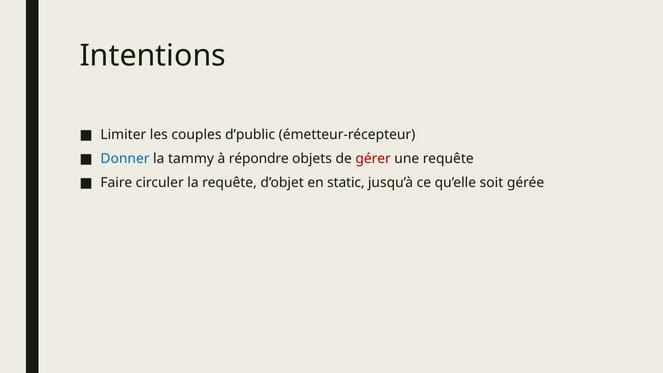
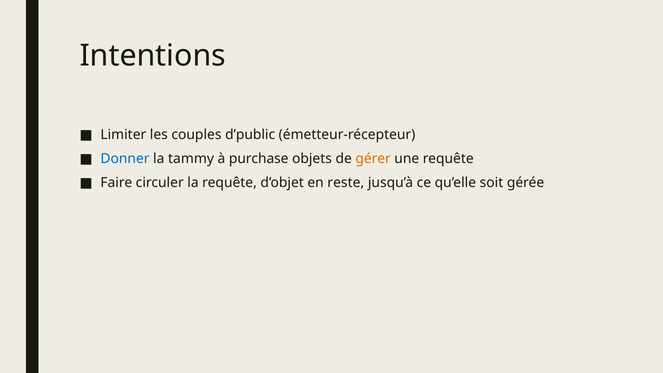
répondre: répondre -> purchase
gérer colour: red -> orange
static: static -> reste
